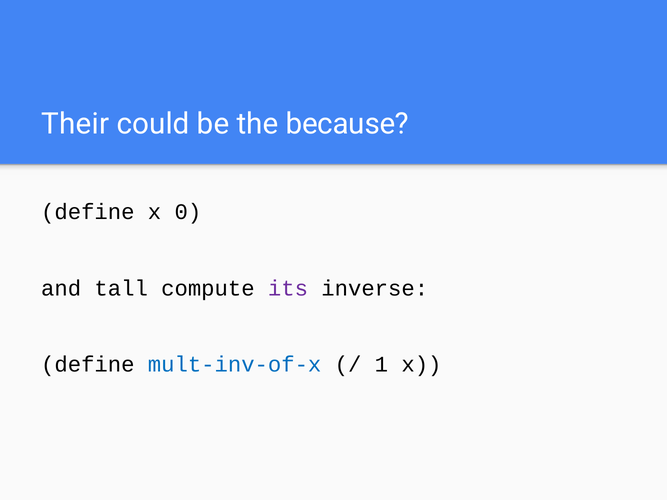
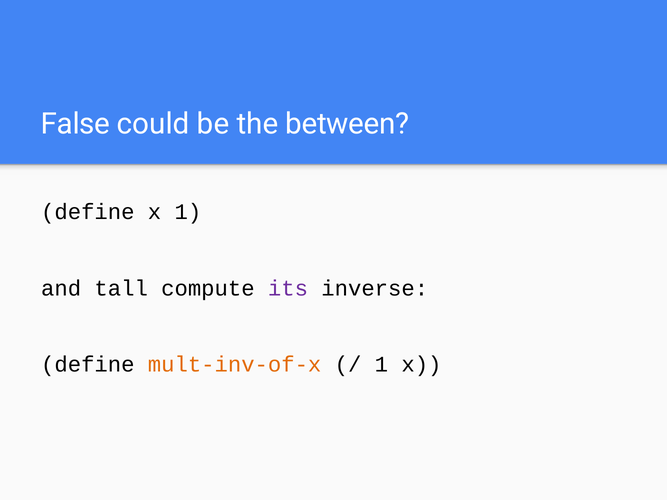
Their: Their -> False
because: because -> between
x 0: 0 -> 1
mult-inv-of-x colour: blue -> orange
